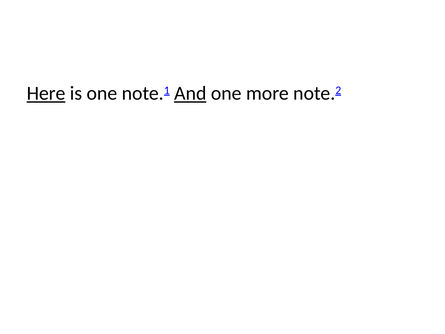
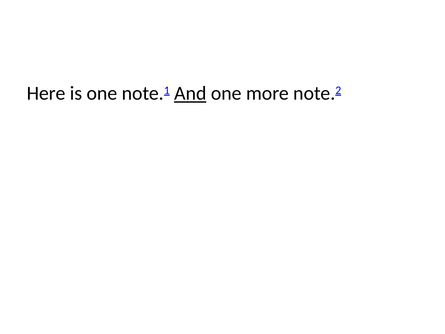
Here underline: present -> none
